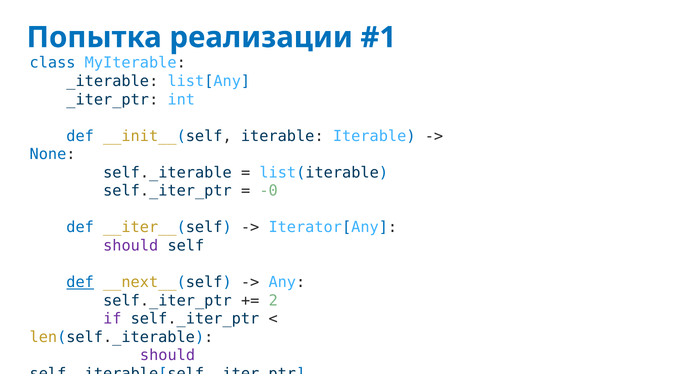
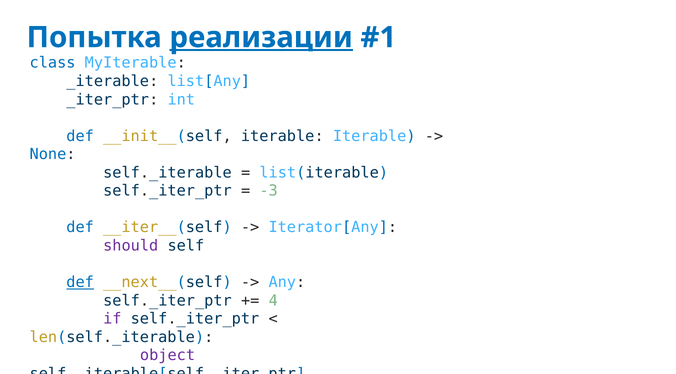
реализации underline: none -> present
-0: -0 -> -3
2: 2 -> 4
should at (168, 356): should -> object
